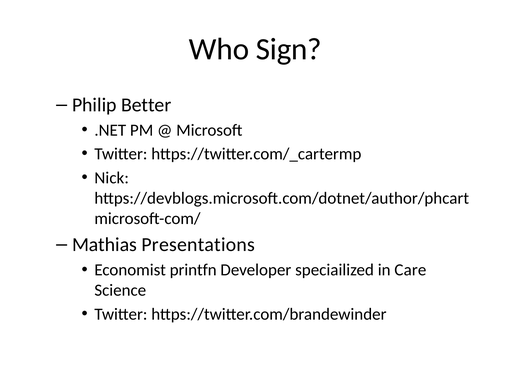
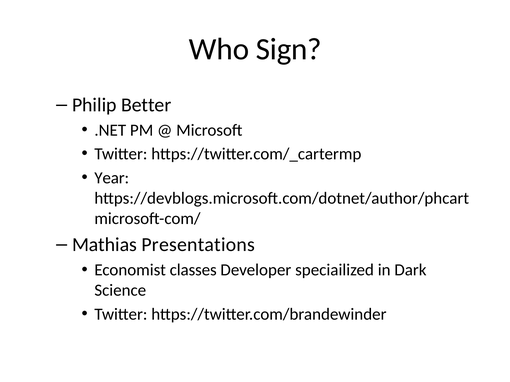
Nick: Nick -> Year
printfn: printfn -> classes
Care: Care -> Dark
